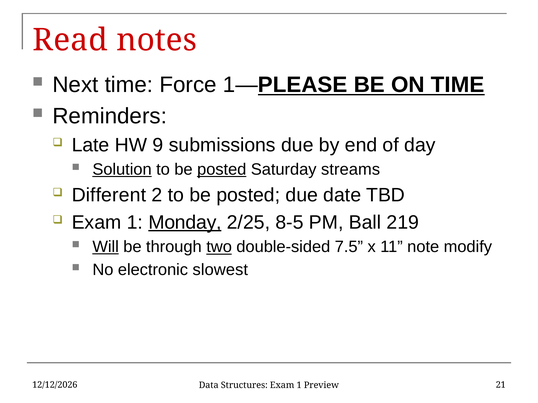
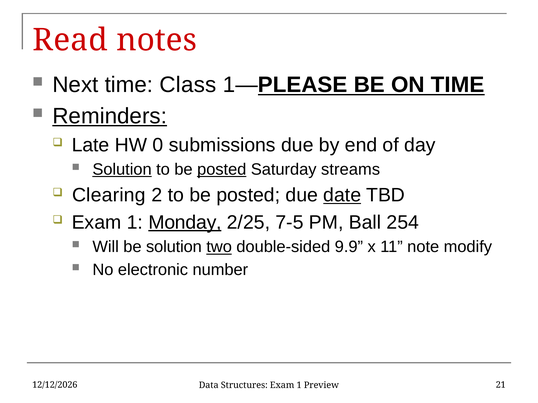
Force: Force -> Class
Reminders underline: none -> present
9: 9 -> 0
Different: Different -> Clearing
date underline: none -> present
8-5: 8-5 -> 7-5
219: 219 -> 254
Will underline: present -> none
be through: through -> solution
7.5: 7.5 -> 9.9
slowest: slowest -> number
